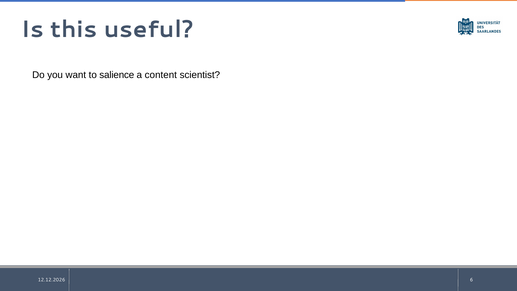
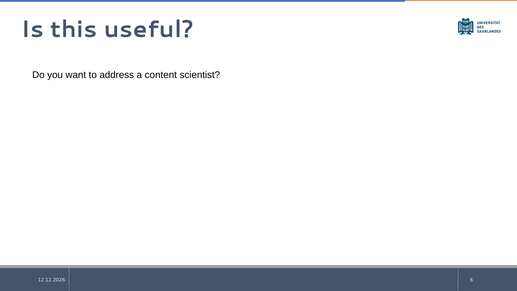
salience: salience -> address
